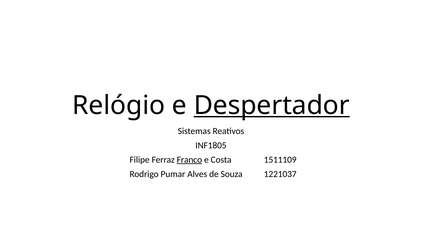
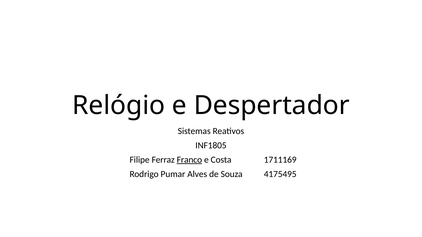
Despertador underline: present -> none
1511109: 1511109 -> 1711169
1221037: 1221037 -> 4175495
